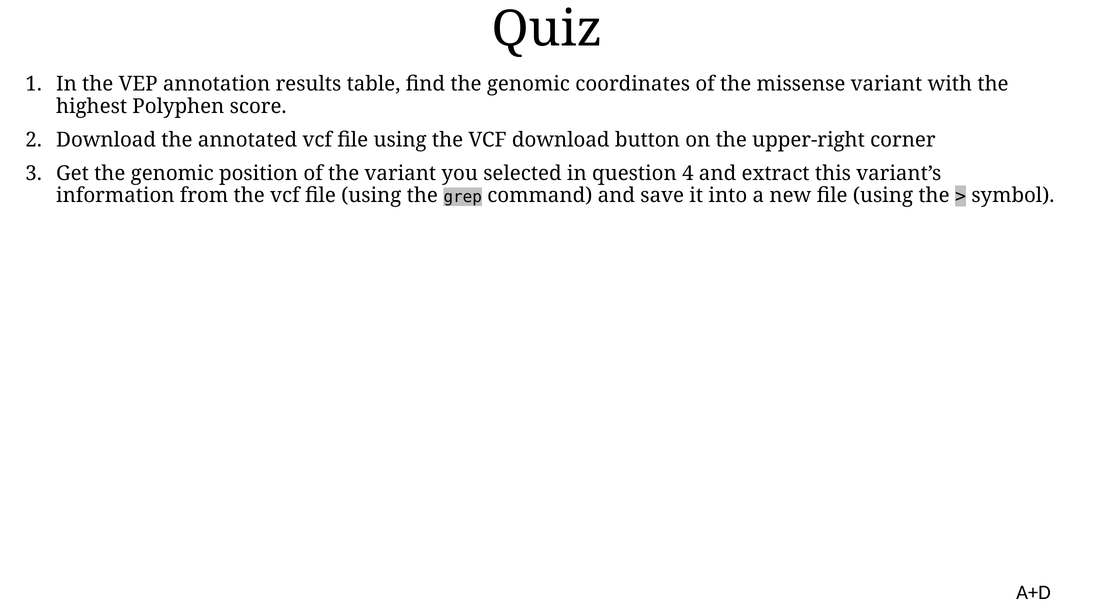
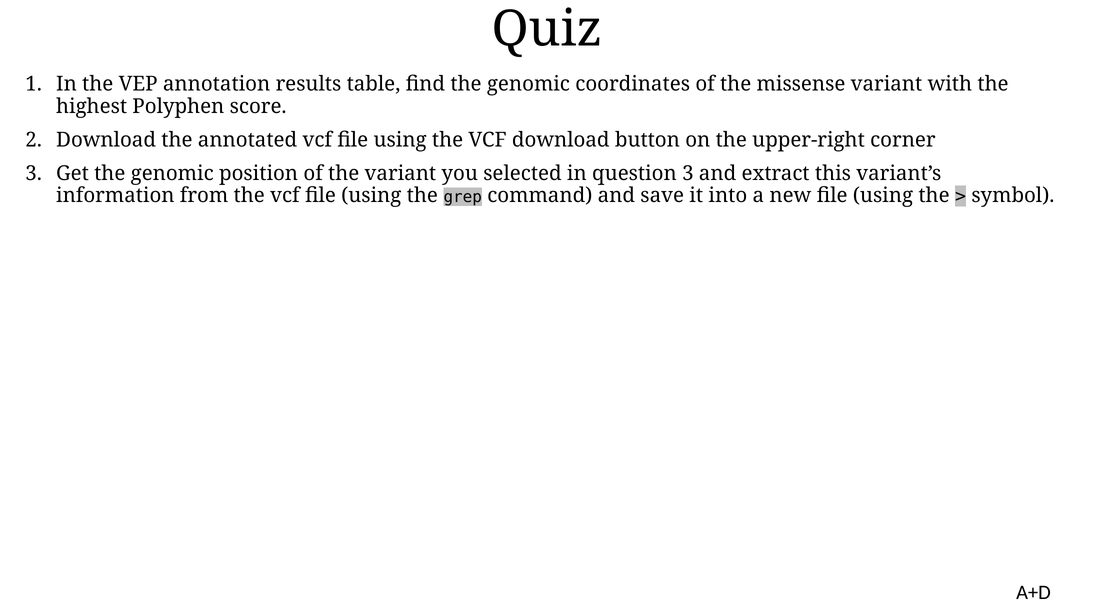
question 4: 4 -> 3
